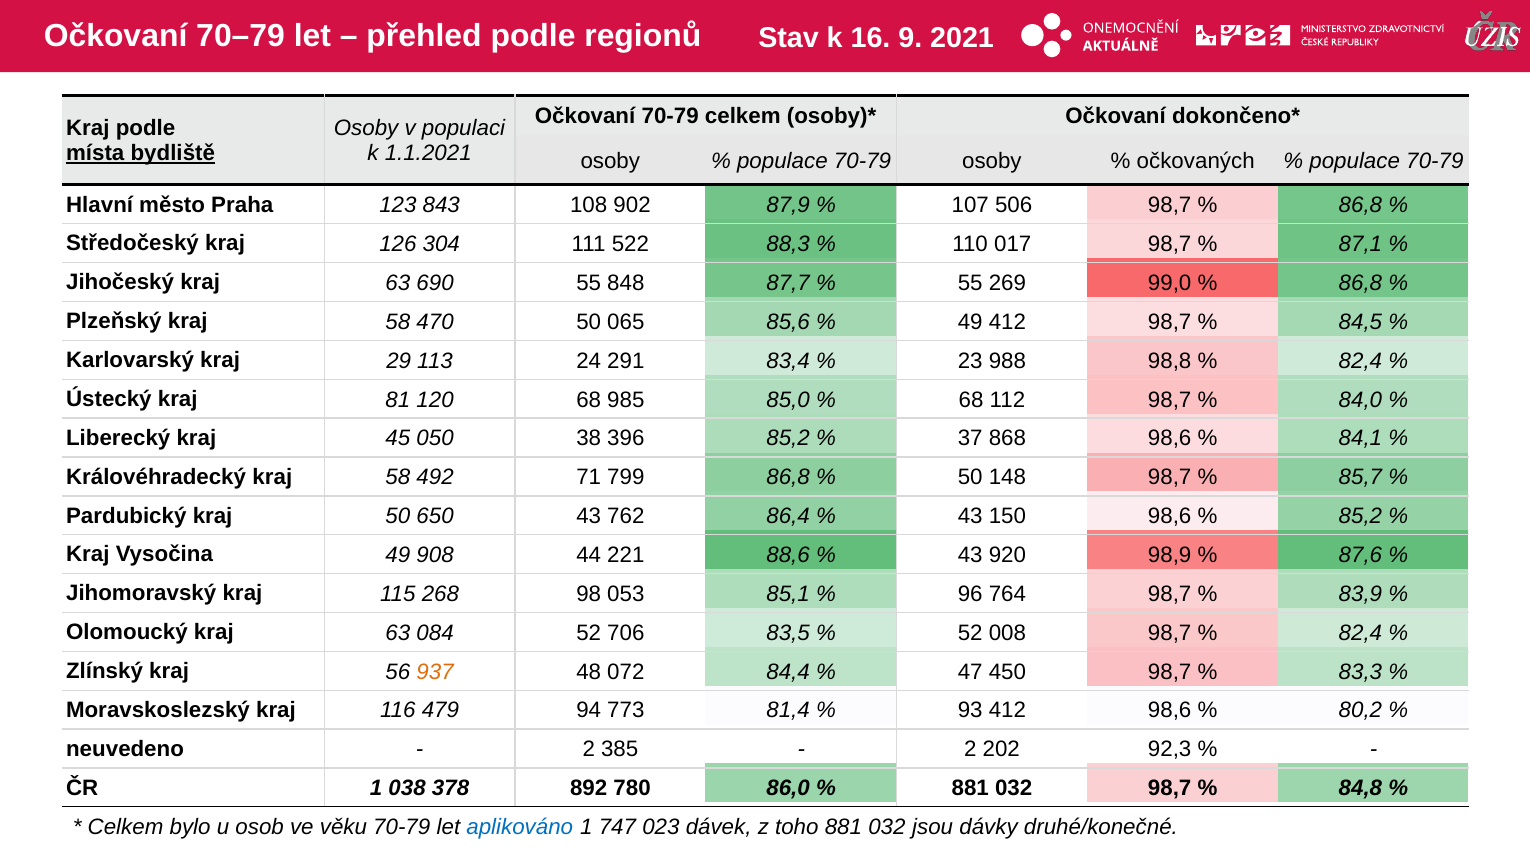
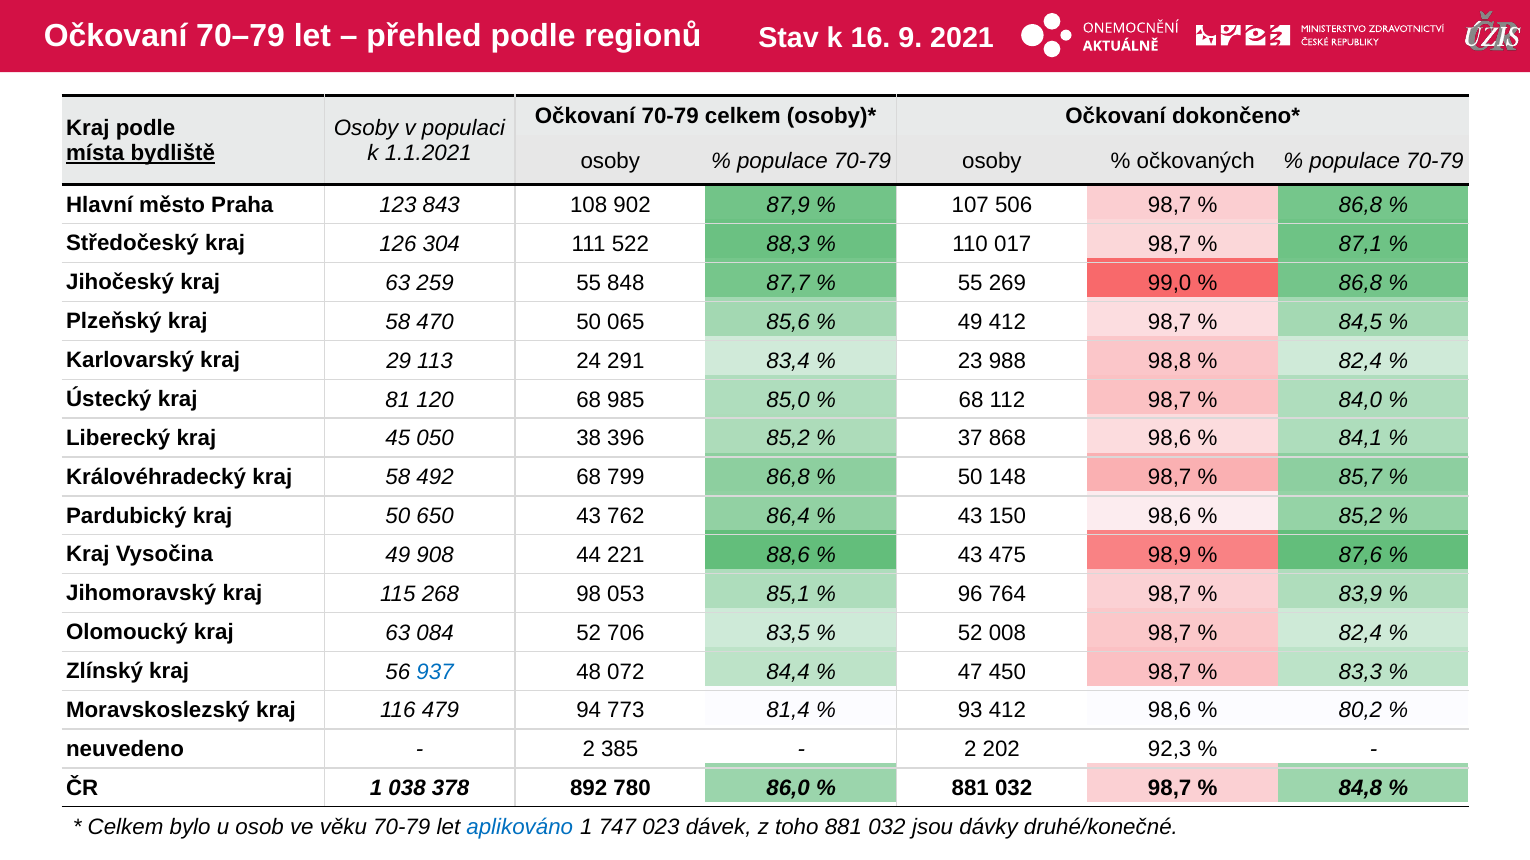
690: 690 -> 259
492 71: 71 -> 68
920: 920 -> 475
937 colour: orange -> blue
